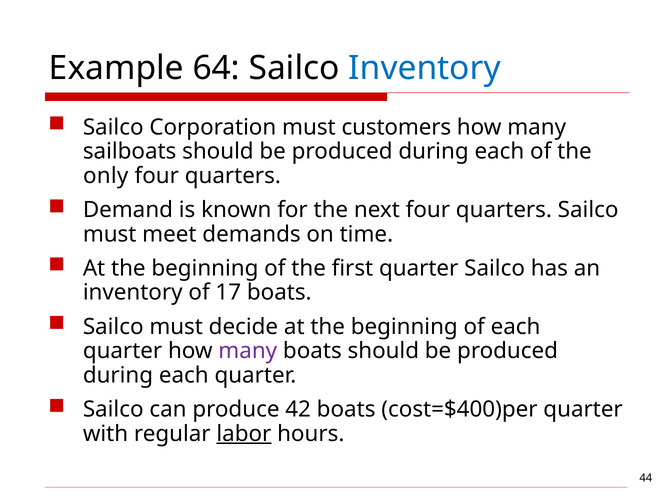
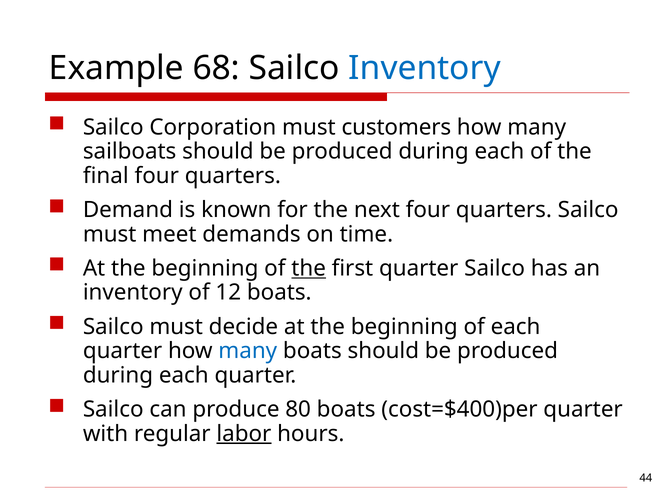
64: 64 -> 68
only: only -> final
the at (309, 268) underline: none -> present
17: 17 -> 12
many at (248, 351) colour: purple -> blue
42: 42 -> 80
